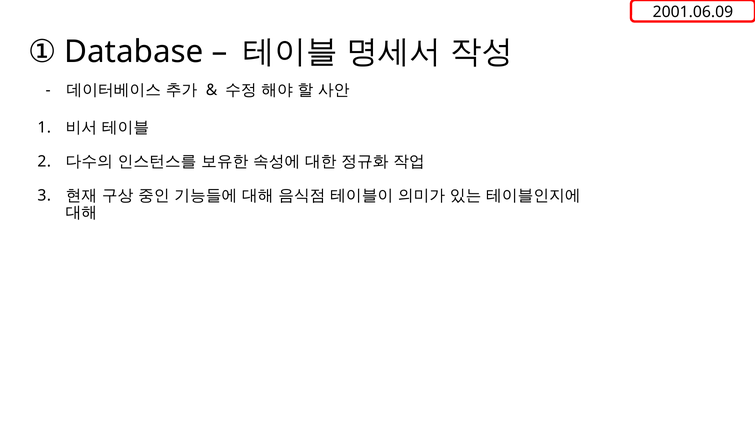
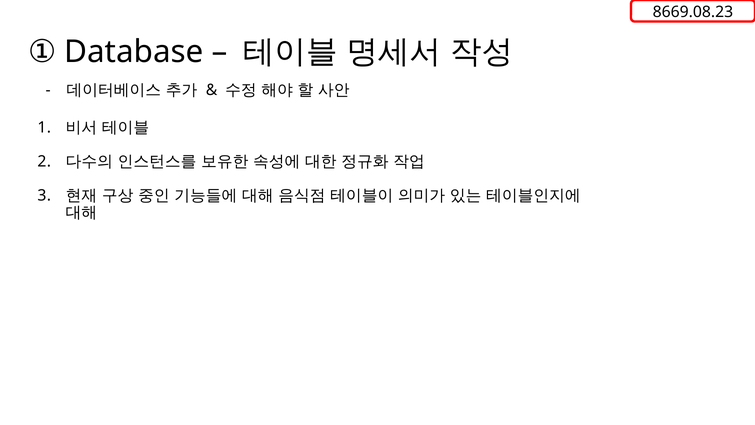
2001.06.09: 2001.06.09 -> 8669.08.23
